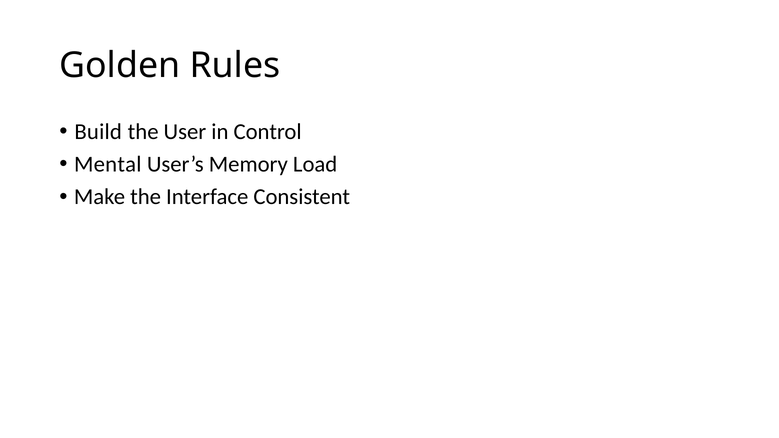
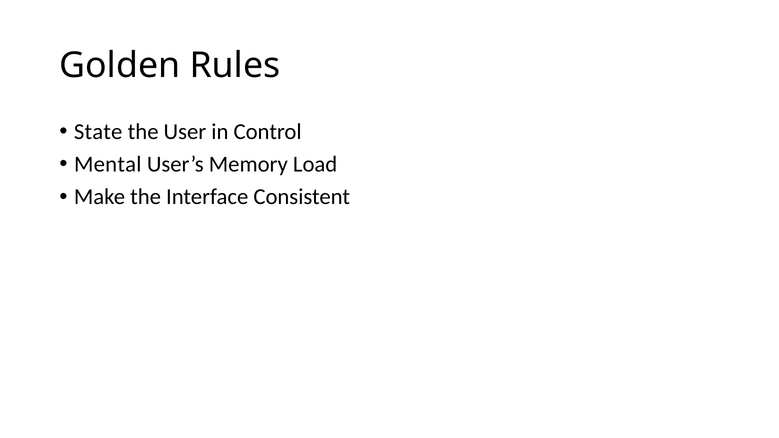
Build: Build -> State
